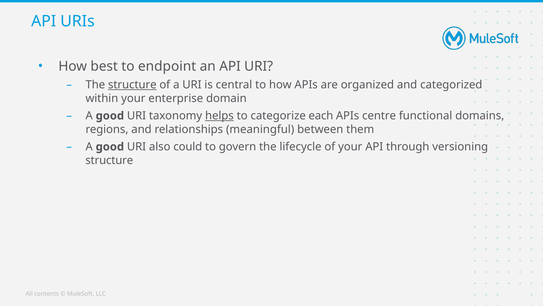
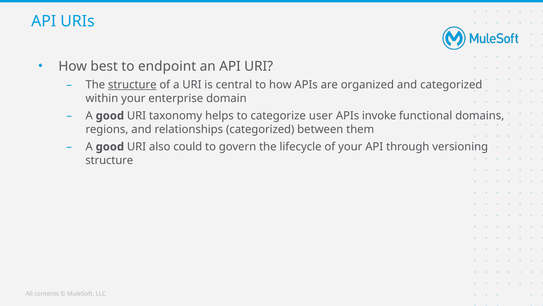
helps underline: present -> none
each: each -> user
centre: centre -> invoke
relationships meaningful: meaningful -> categorized
